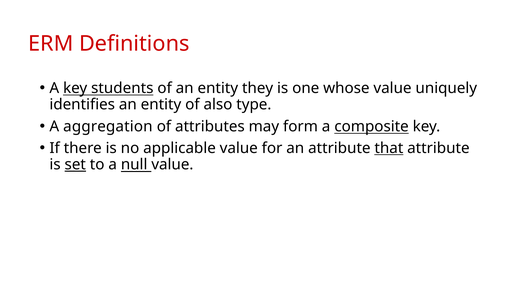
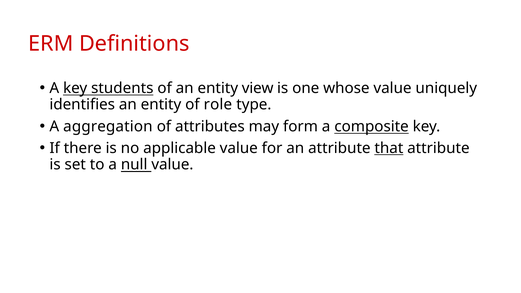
they: they -> view
also: also -> role
set underline: present -> none
